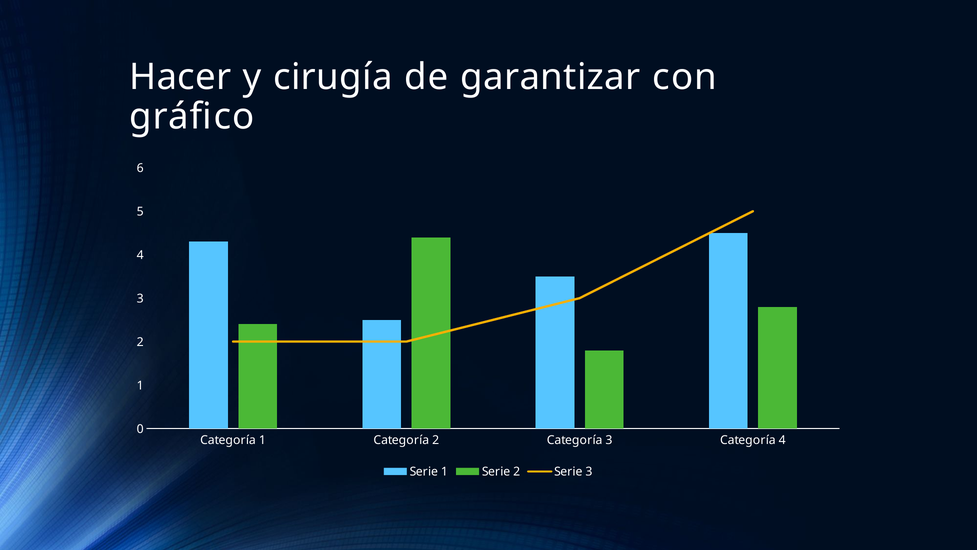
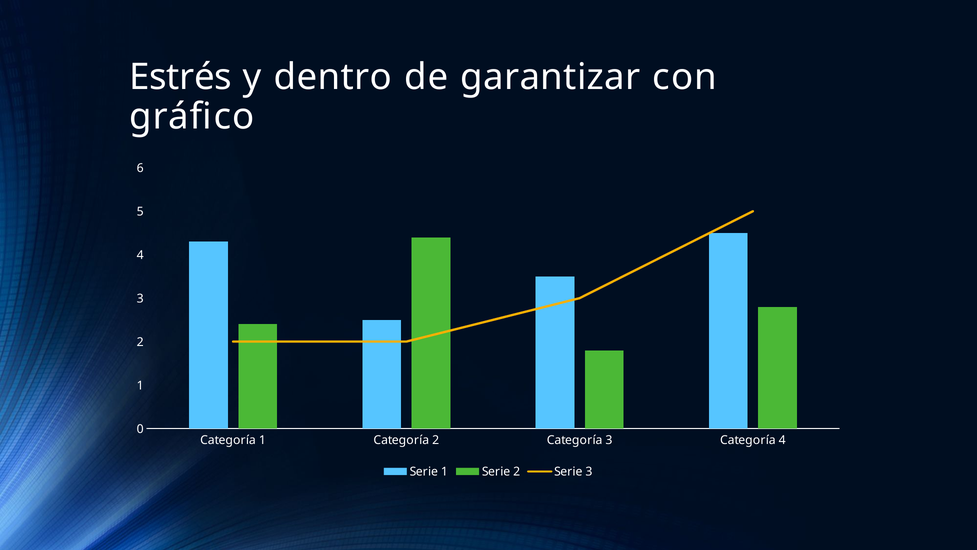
Hacer: Hacer -> Estrés
cirugía: cirugía -> dentro
